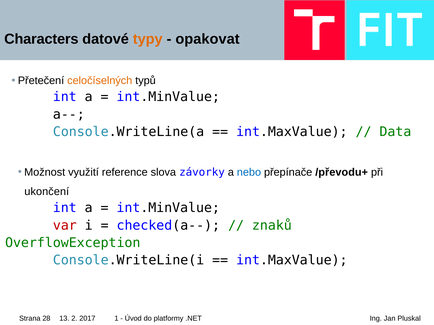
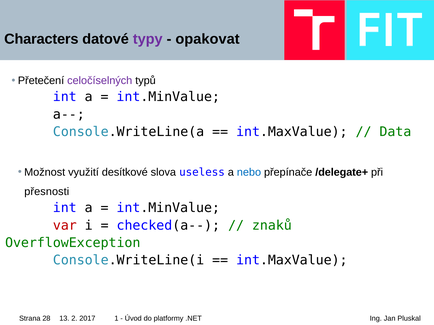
typy colour: orange -> purple
celočíselných colour: orange -> purple
reference: reference -> desítkové
závorky: závorky -> useless
/převodu+: /převodu+ -> /delegate+
ukončení: ukončení -> přesnosti
